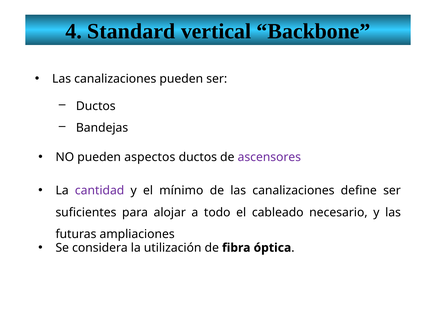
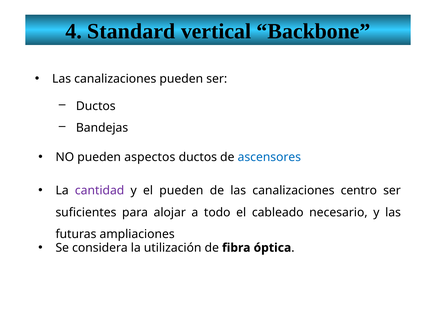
ascensores colour: purple -> blue
el mínimo: mínimo -> pueden
define: define -> centro
